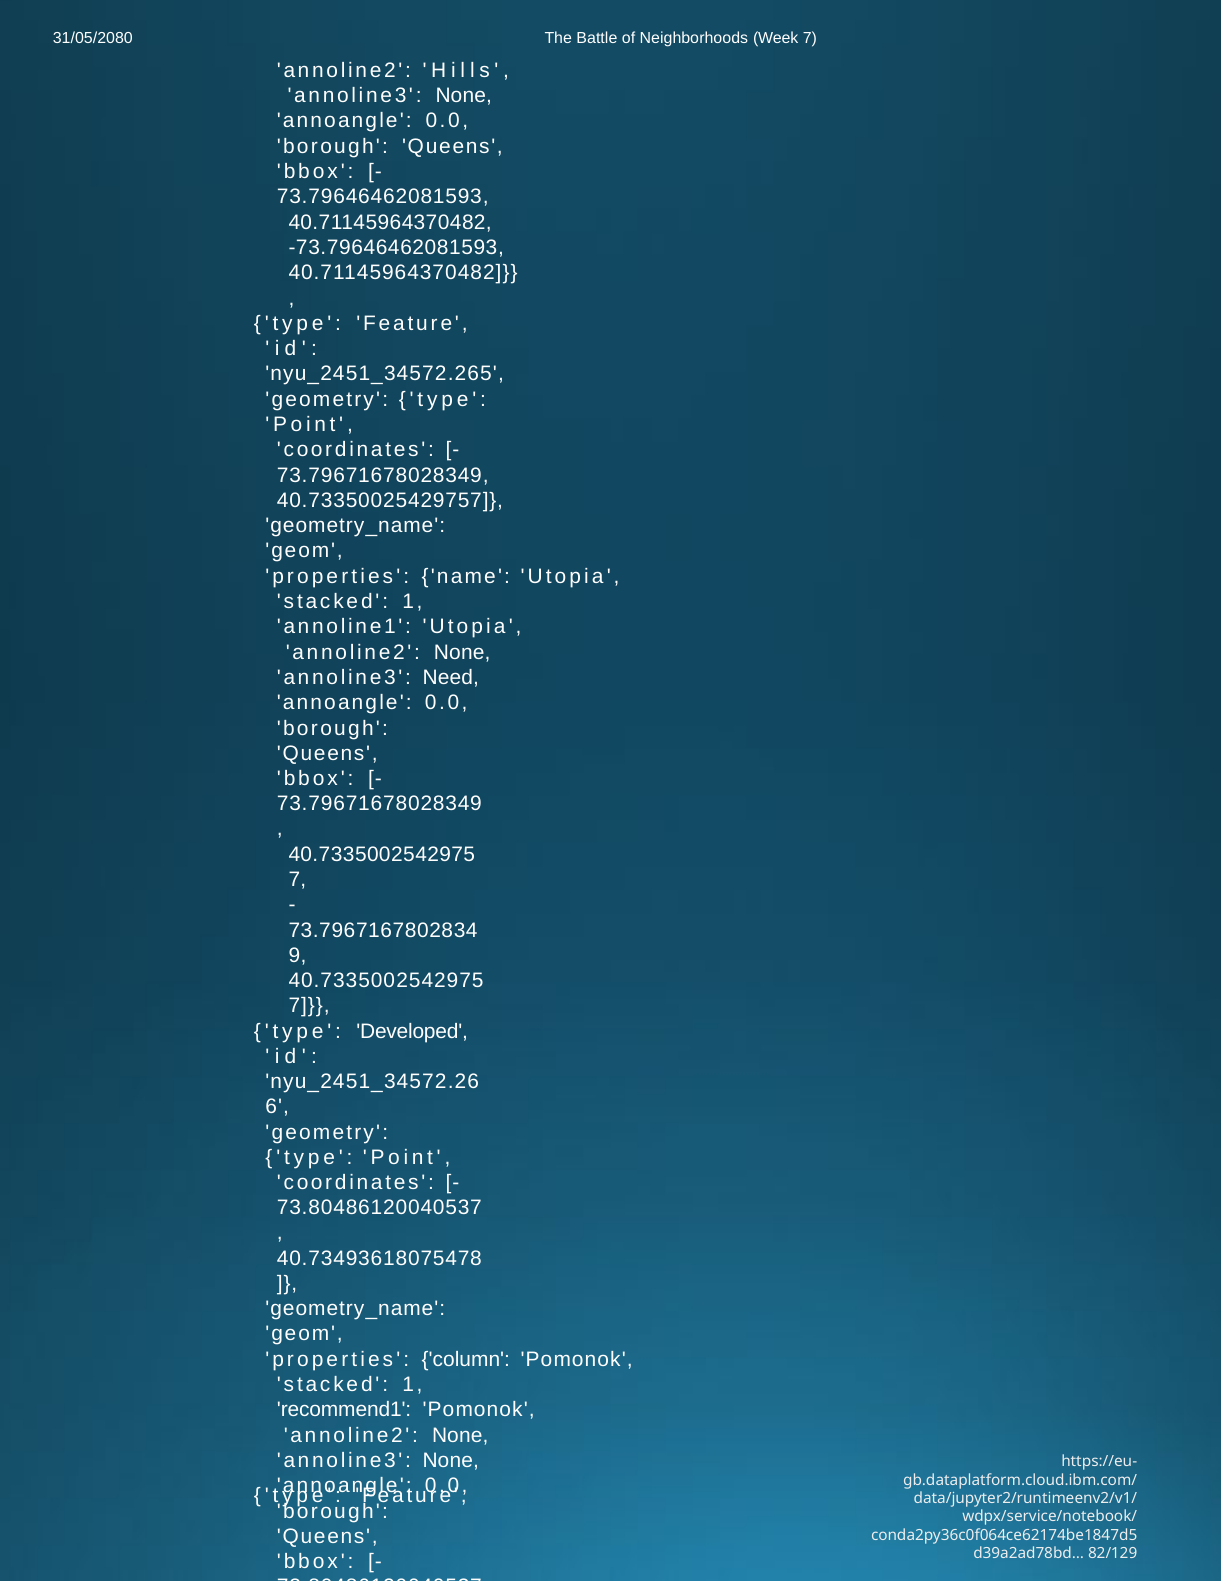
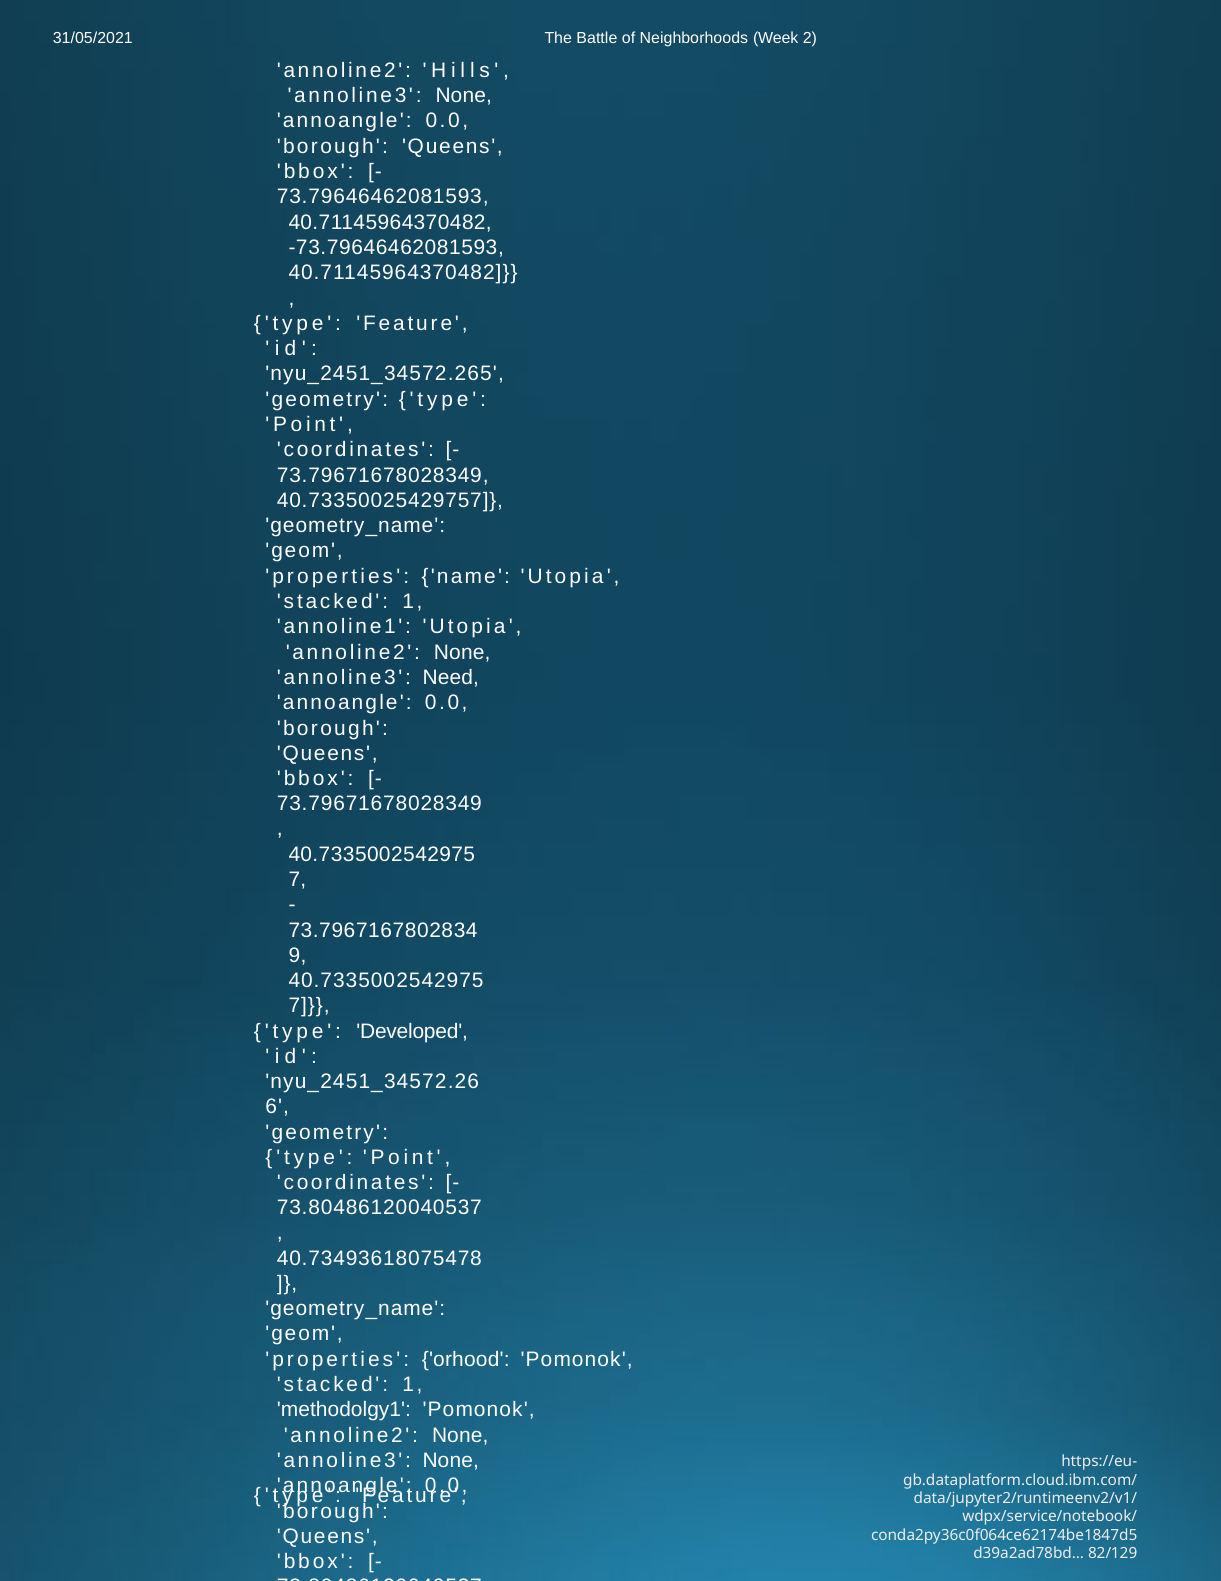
31/05/2080: 31/05/2080 -> 31/05/2021
Week 7: 7 -> 2
column: column -> orhood
recommend1: recommend1 -> methodolgy1
